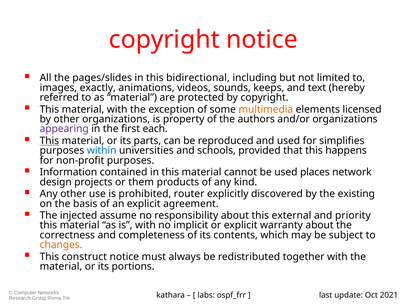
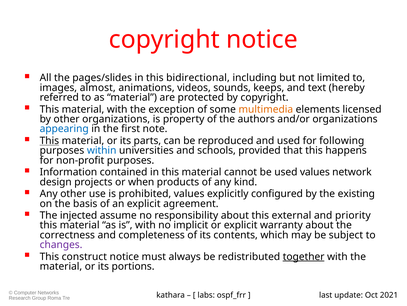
exactly: exactly -> almost
appearing colour: purple -> blue
each: each -> note
simplifies: simplifies -> following
used places: places -> values
them: them -> when
prohibited router: router -> values
discovered: discovered -> configured
changes colour: orange -> purple
together underline: none -> present
